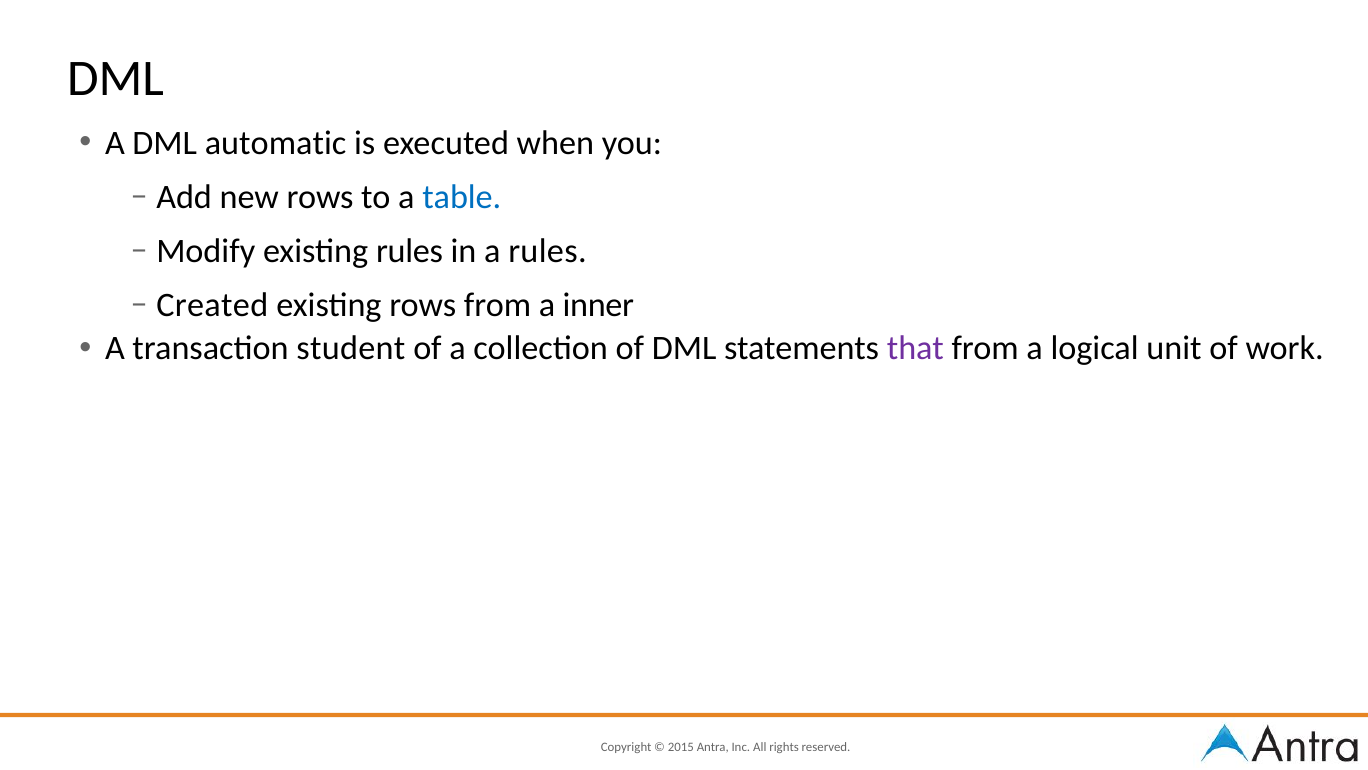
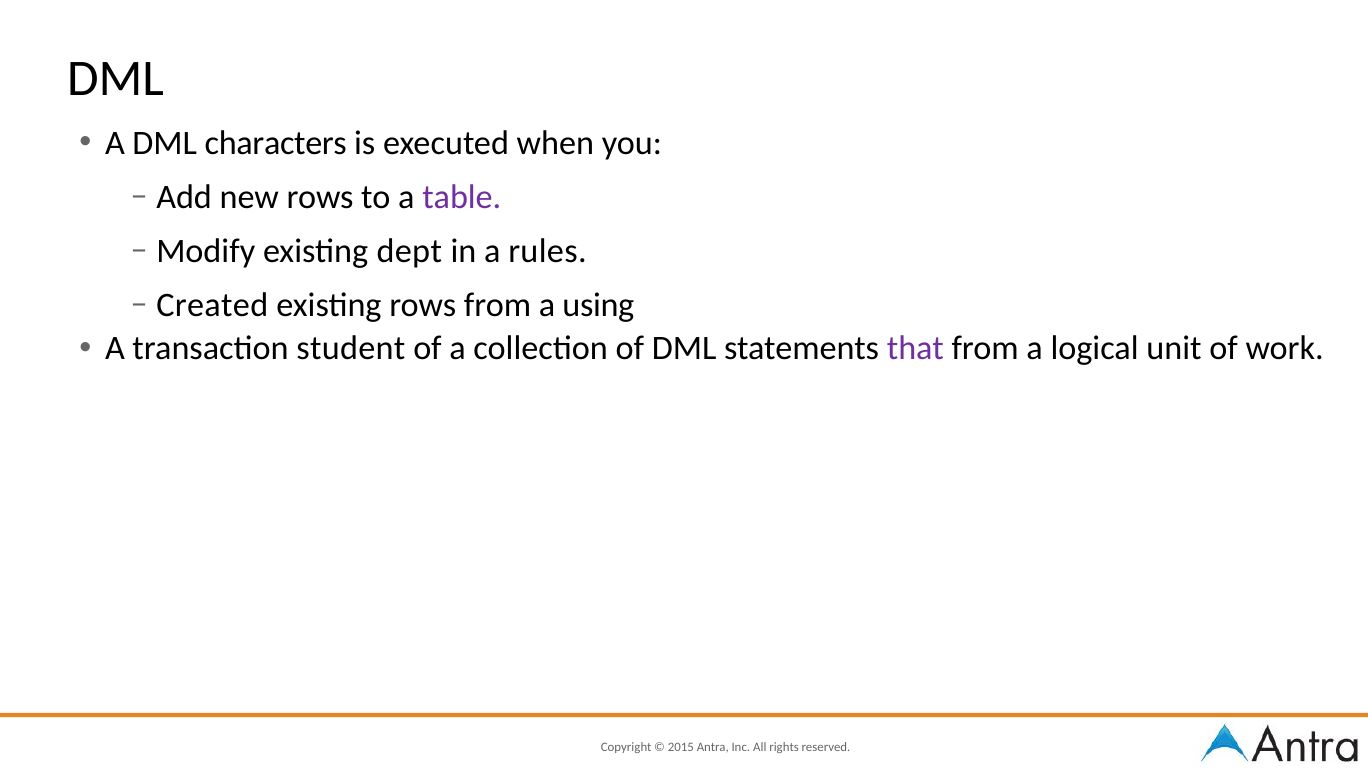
automatic: automatic -> characters
table colour: blue -> purple
existing rules: rules -> dept
inner: inner -> using
